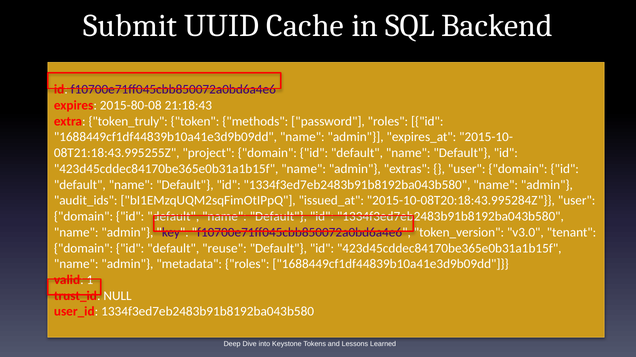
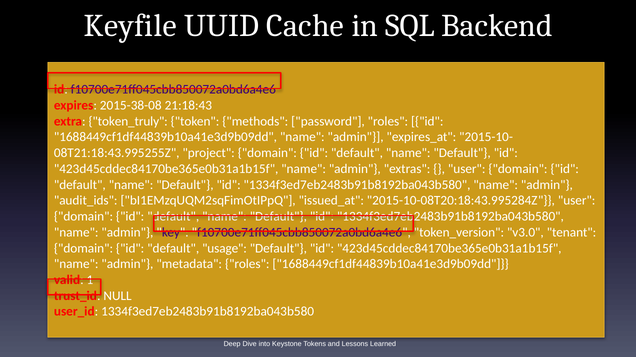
Submit: Submit -> Keyfile
2015-80-08: 2015-80-08 -> 2015-38-08
reuse: reuse -> usage
